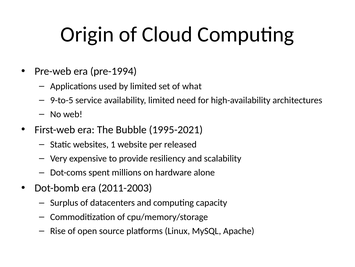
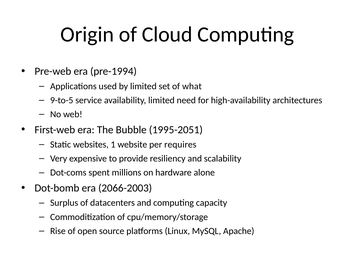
1995-2021: 1995-2021 -> 1995-2051
released: released -> requires
2011-2003: 2011-2003 -> 2066-2003
